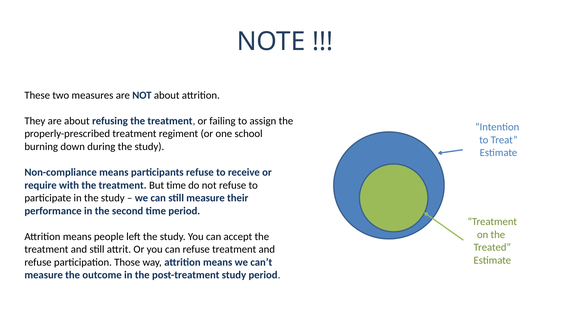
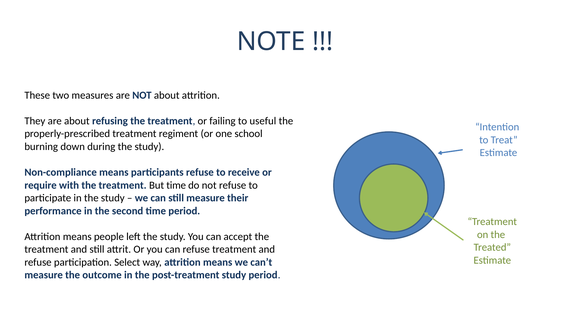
assign: assign -> useful
Those: Those -> Select
